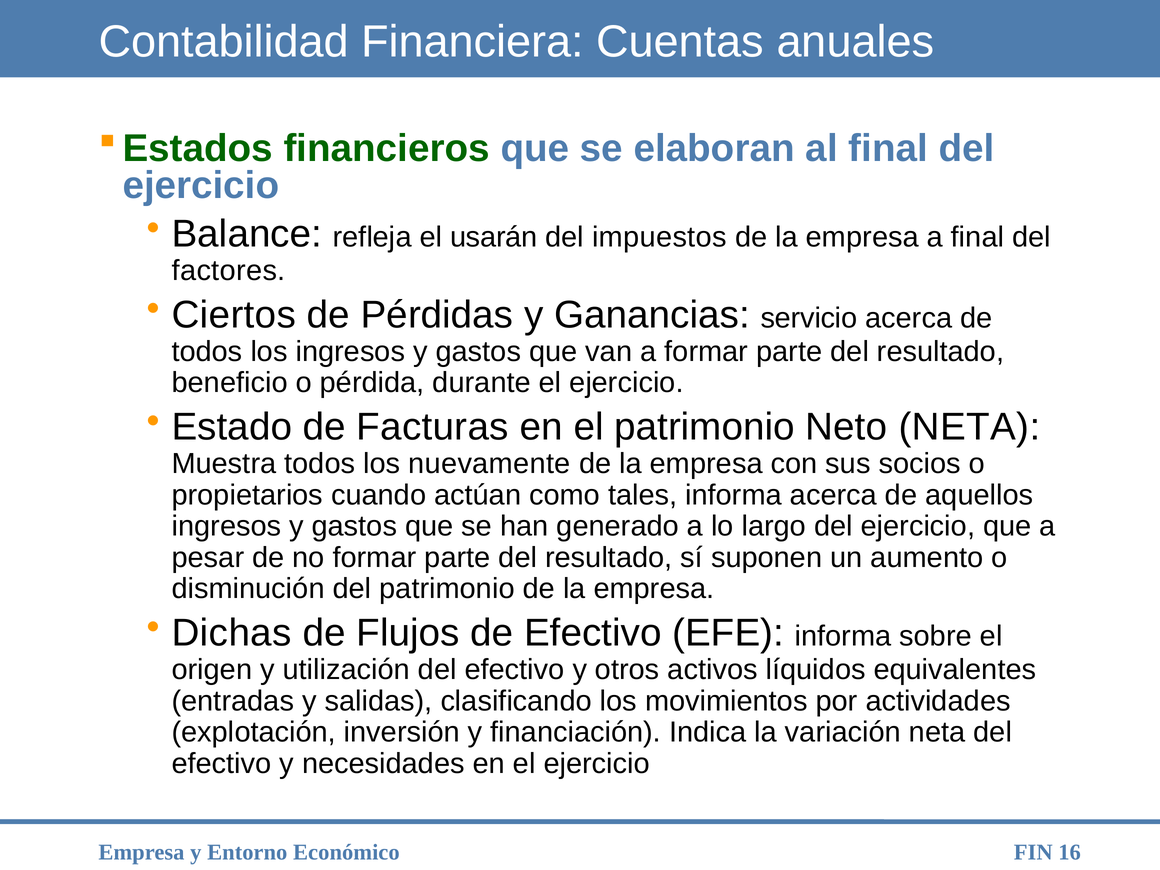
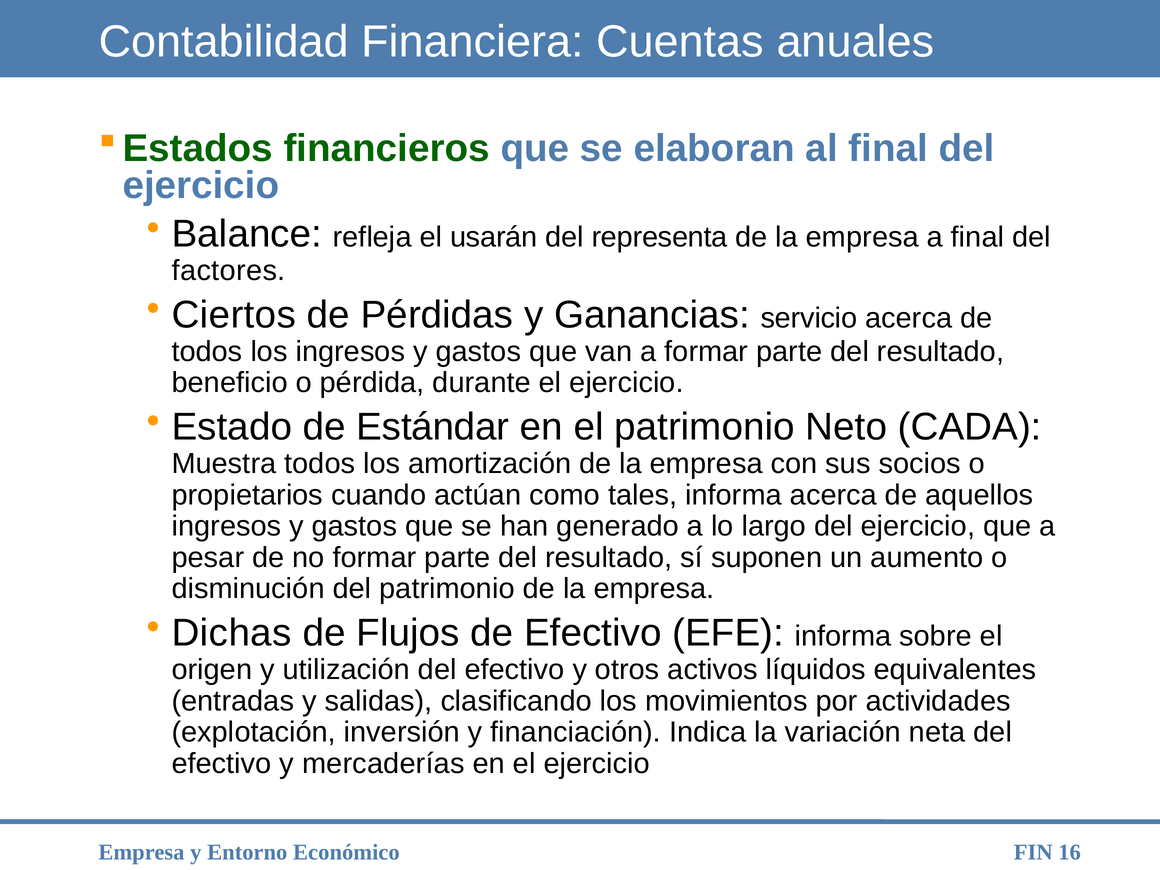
impuestos: impuestos -> representa
Facturas: Facturas -> Estándar
Neto NETA: NETA -> CADA
nuevamente: nuevamente -> amortización
necesidades: necesidades -> mercaderías
